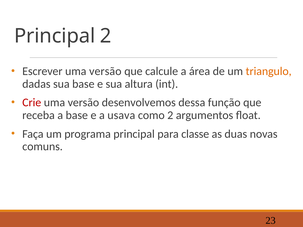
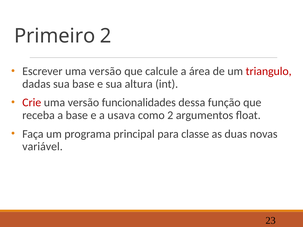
Principal at (55, 36): Principal -> Primeiro
triangulo colour: orange -> red
desenvolvemos: desenvolvemos -> funcionalidades
comuns: comuns -> variável
